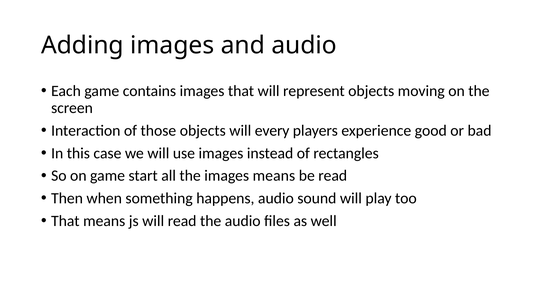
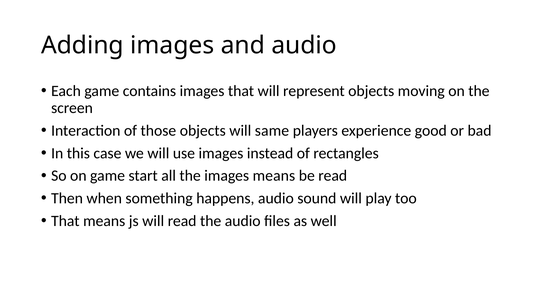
every: every -> same
